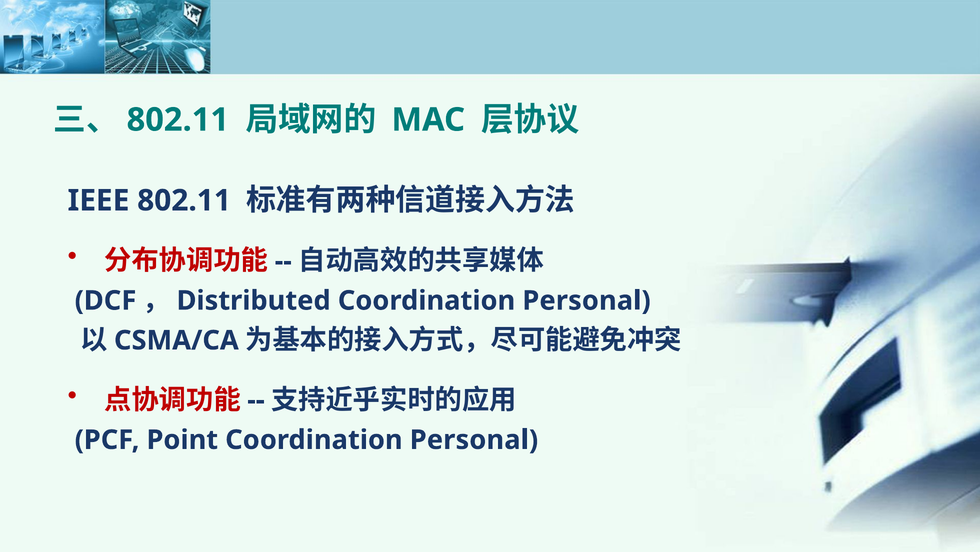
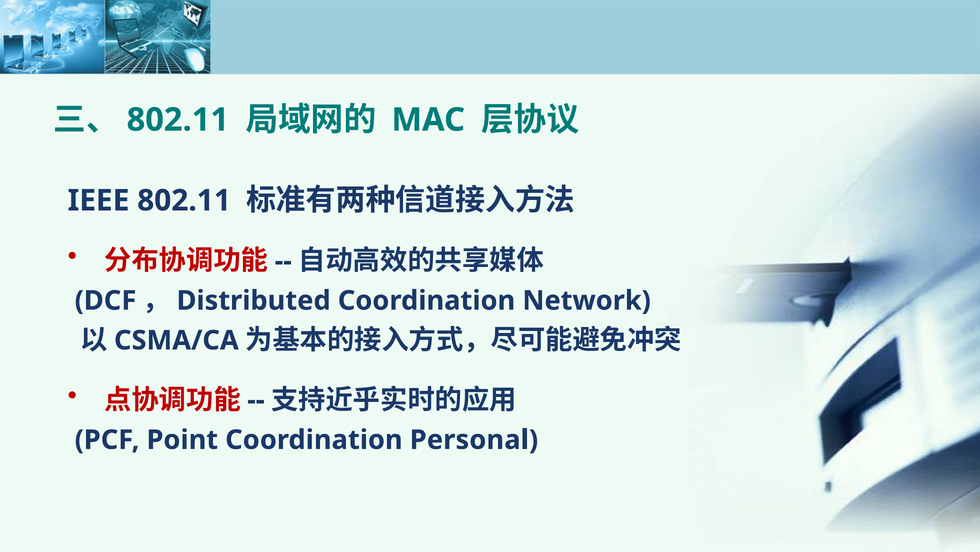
Personal at (587, 300): Personal -> Network
